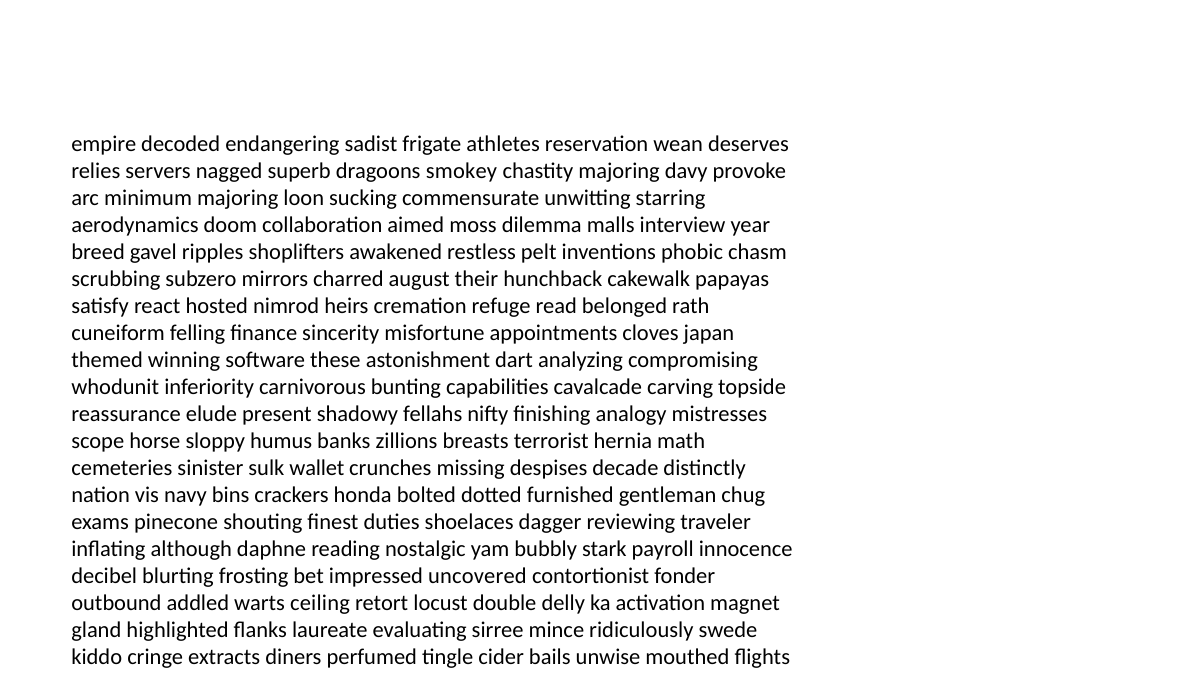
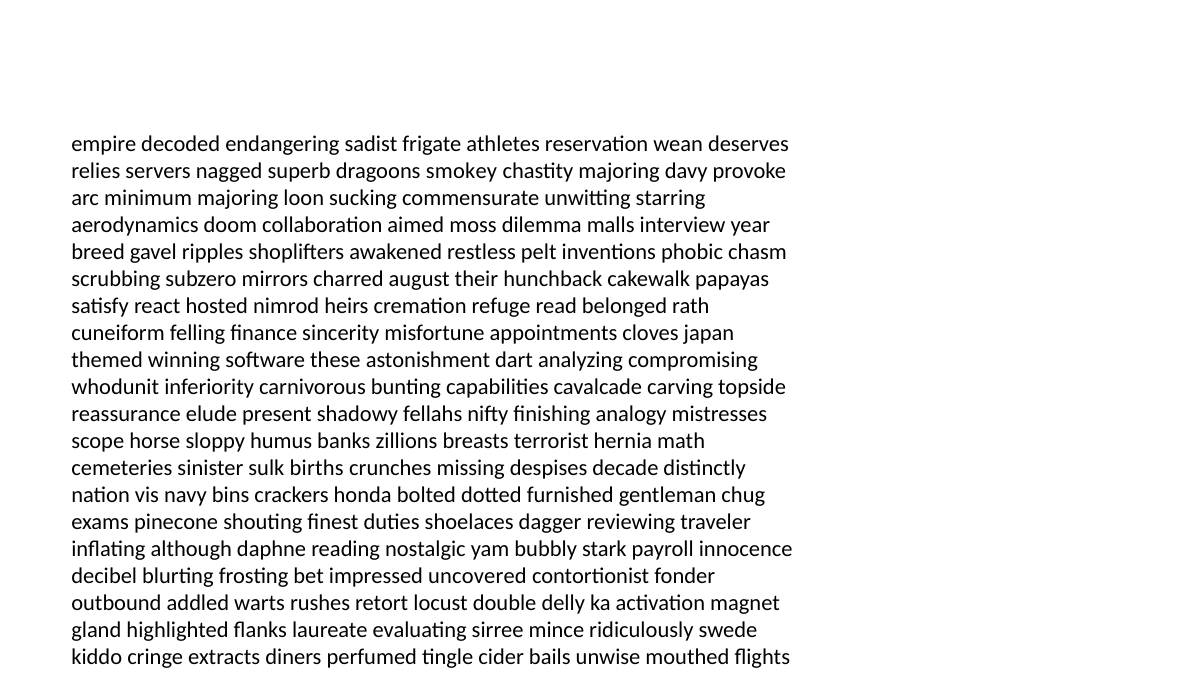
sulk wallet: wallet -> births
ceiling: ceiling -> rushes
